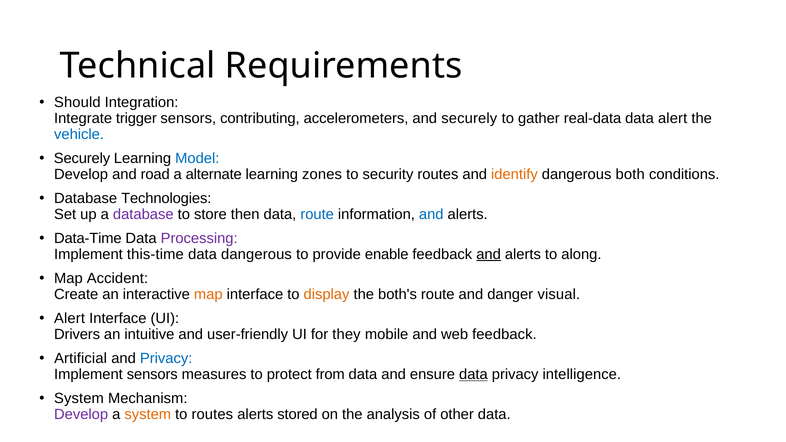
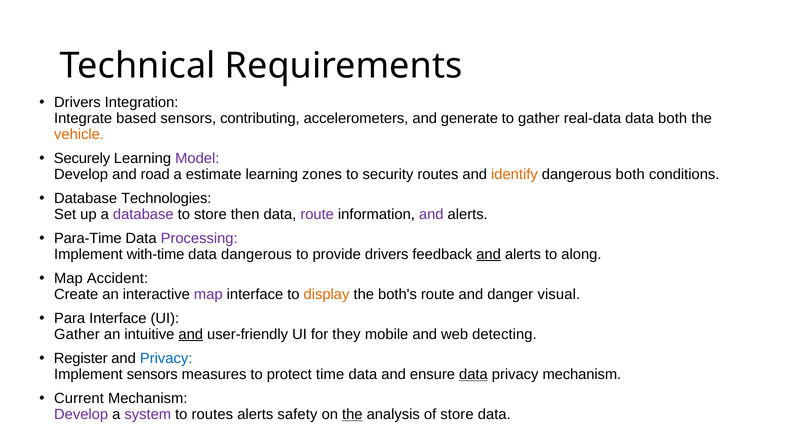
Should at (77, 102): Should -> Drivers
trigger: trigger -> based
and securely: securely -> generate
data alert: alert -> both
vehicle colour: blue -> orange
Model colour: blue -> purple
alternate: alternate -> estimate
route at (317, 214) colour: blue -> purple
and at (431, 214) colour: blue -> purple
Data-Time: Data-Time -> Para-Time
this-time: this-time -> with-time
provide enable: enable -> drivers
map at (208, 294) colour: orange -> purple
Alert at (70, 319): Alert -> Para
Drivers at (77, 334): Drivers -> Gather
and at (191, 334) underline: none -> present
web feedback: feedback -> detecting
Artificial: Artificial -> Register
from: from -> time
privacy intelligence: intelligence -> mechanism
System at (79, 399): System -> Current
system at (148, 415) colour: orange -> purple
stored: stored -> safety
the at (352, 415) underline: none -> present
of other: other -> store
